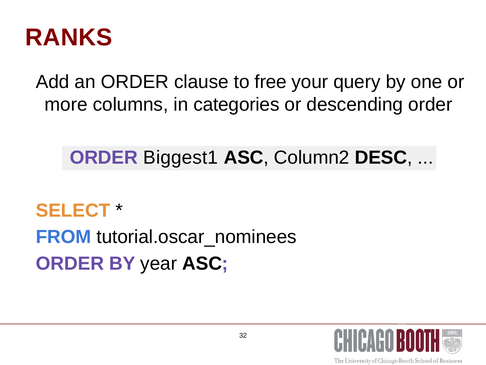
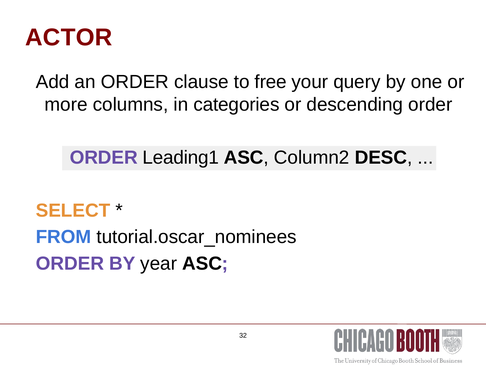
RANKS: RANKS -> ACTOR
Biggest1: Biggest1 -> Leading1
